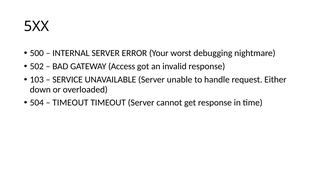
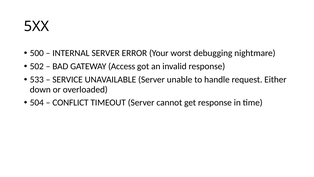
103: 103 -> 533
TIMEOUT at (70, 102): TIMEOUT -> CONFLICT
